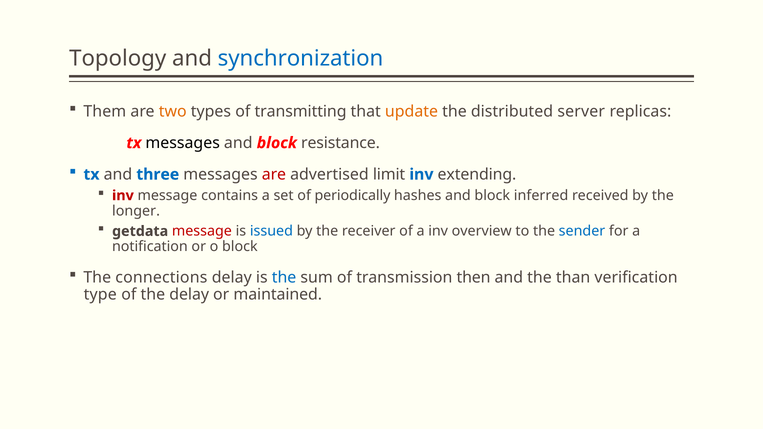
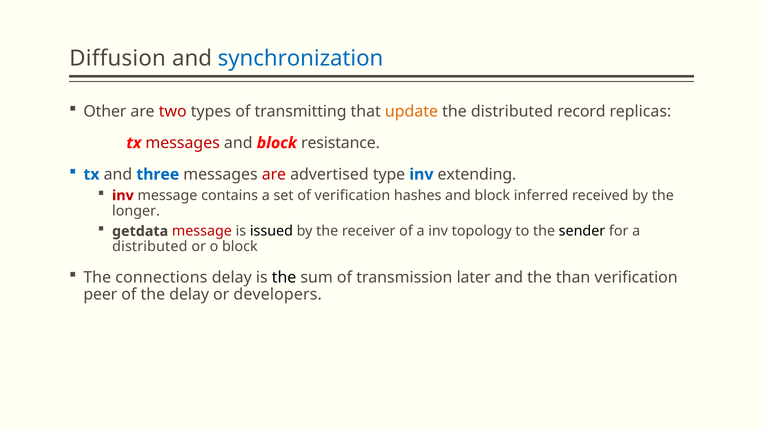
Topology: Topology -> Diffusion
Them: Them -> Other
two colour: orange -> red
server: server -> record
messages at (183, 143) colour: black -> red
limit: limit -> type
of periodically: periodically -> verification
issued colour: blue -> black
overview: overview -> topology
sender colour: blue -> black
notification at (150, 247): notification -> distributed
the at (284, 277) colour: blue -> black
then: then -> later
type: type -> peer
maintained: maintained -> developers
